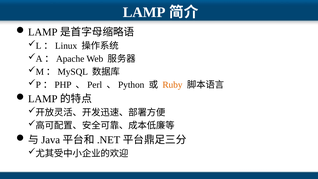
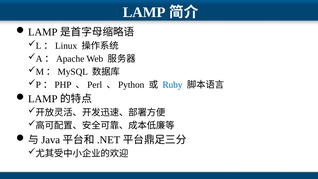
Ruby colour: orange -> blue
